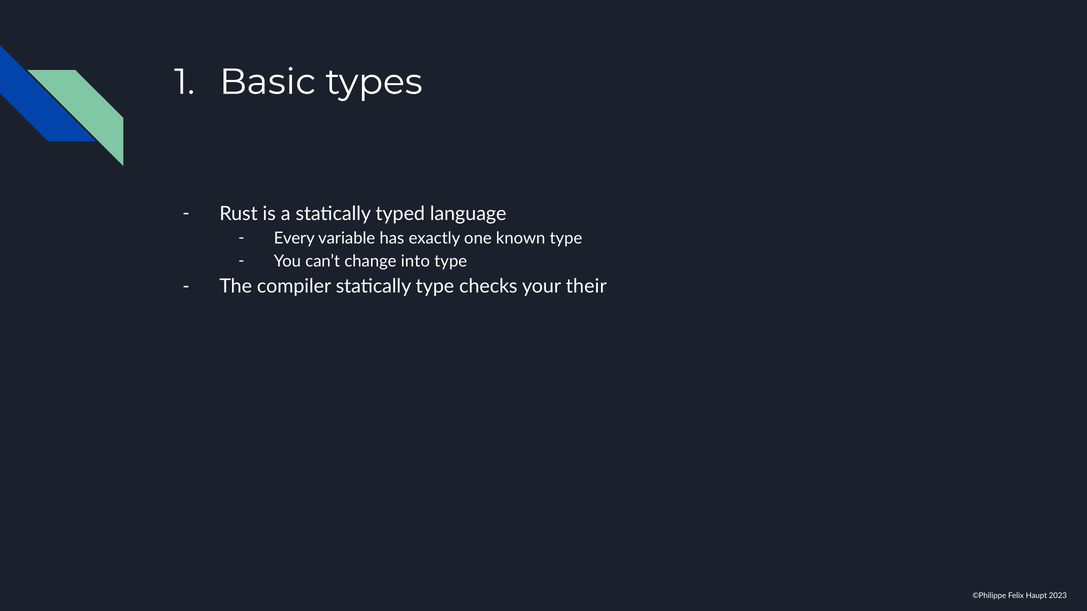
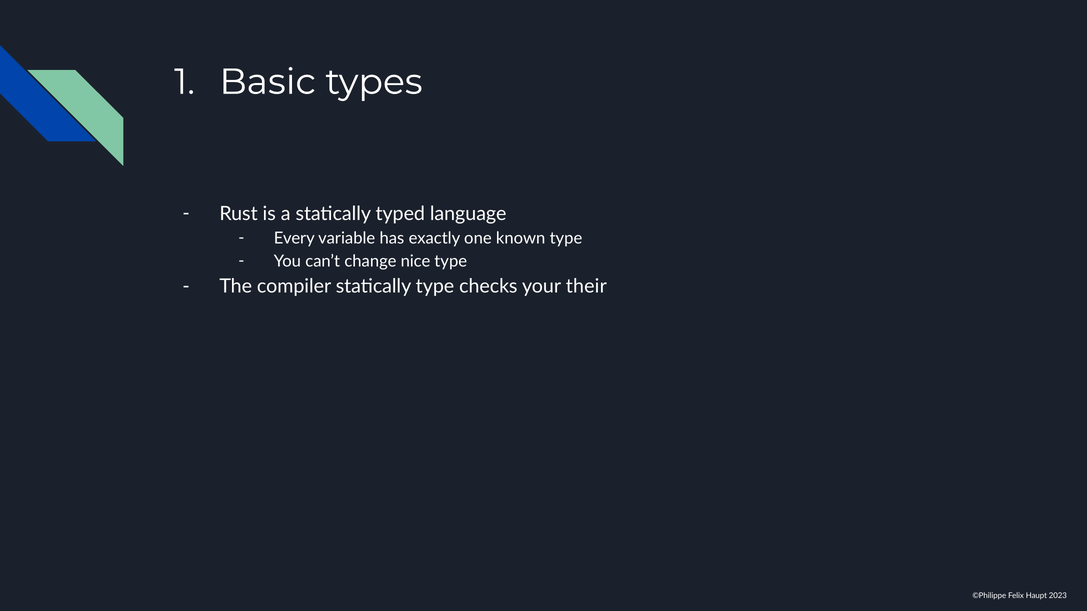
into: into -> nice
